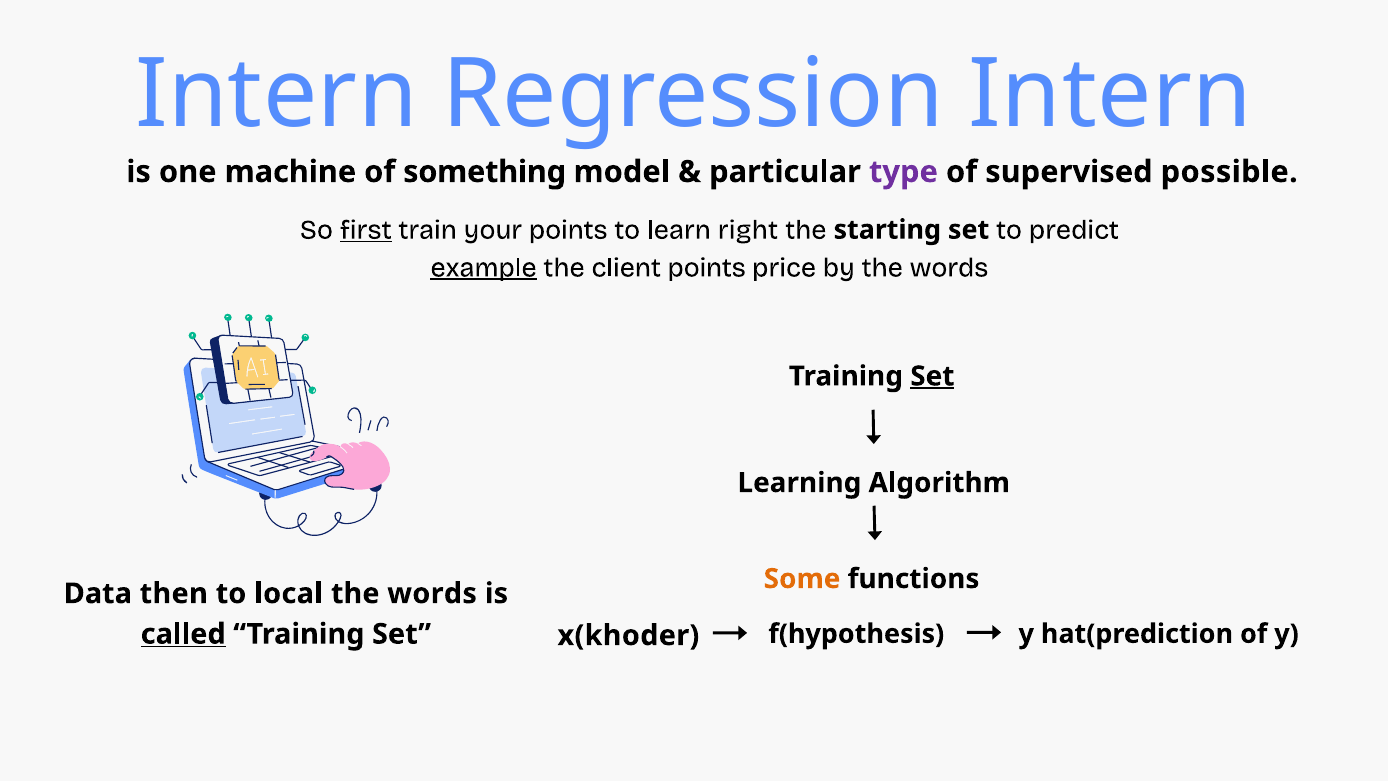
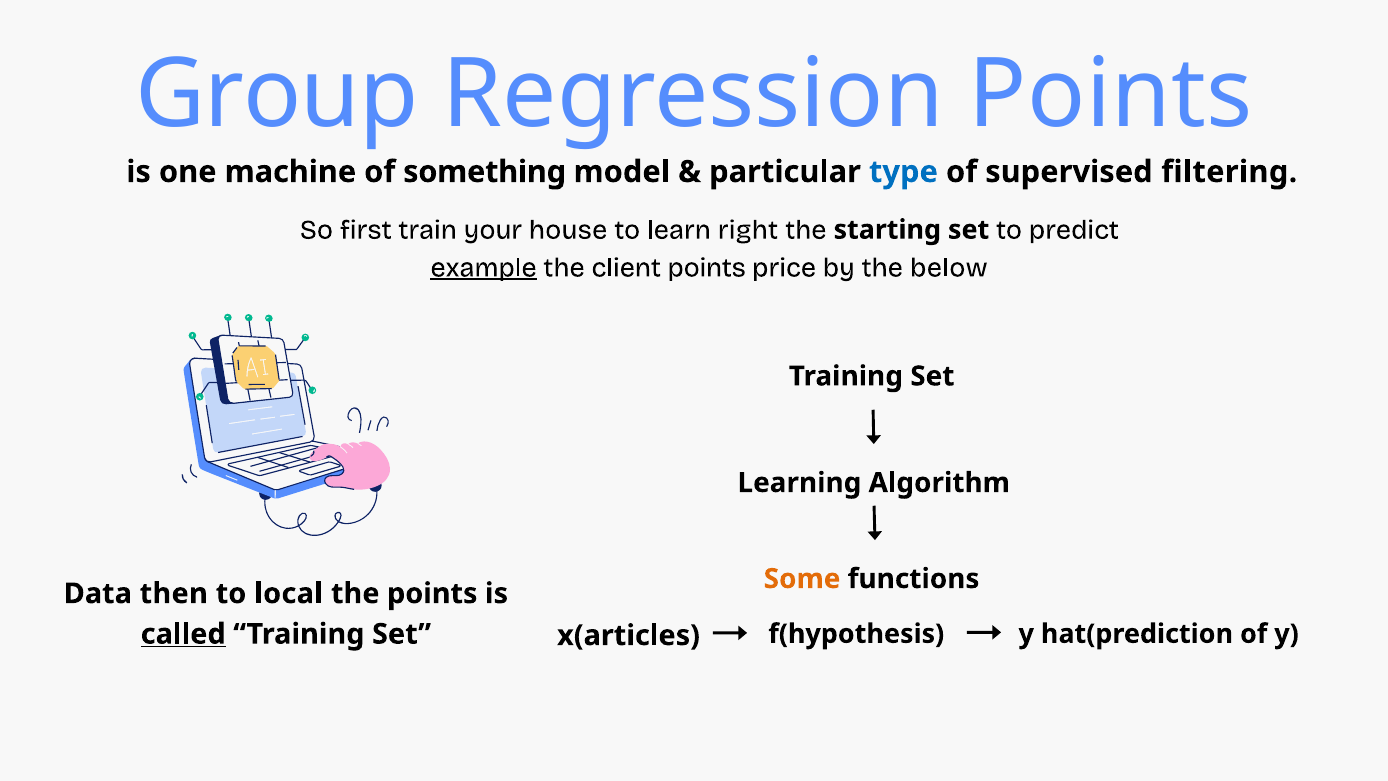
Intern at (276, 95): Intern -> Group
Regression Intern: Intern -> Points
type colour: purple -> blue
possible: possible -> filtering
first underline: present -> none
your points: points -> house
by the words: words -> below
Set at (932, 376) underline: present -> none
words at (432, 593): words -> points
x(khoder: x(khoder -> x(articles
